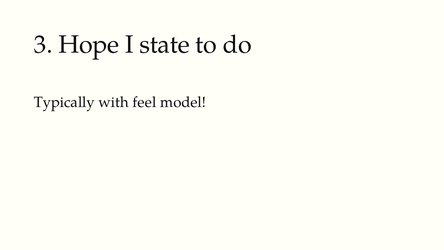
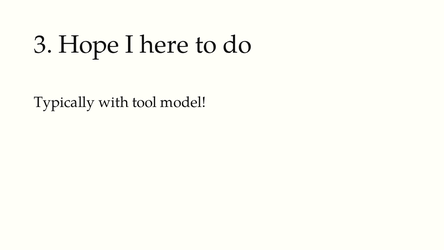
state: state -> here
feel: feel -> tool
